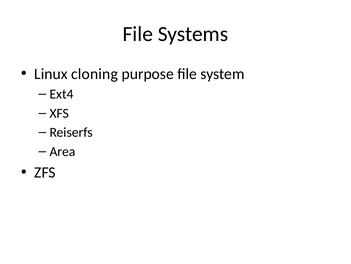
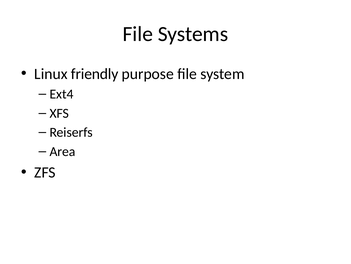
cloning: cloning -> friendly
